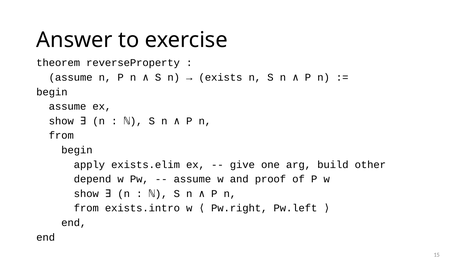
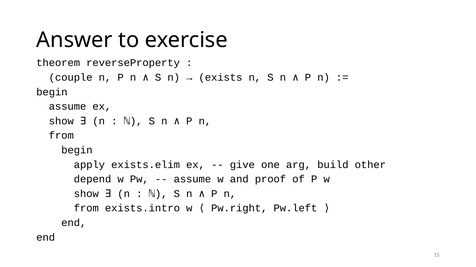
assume at (71, 78): assume -> couple
